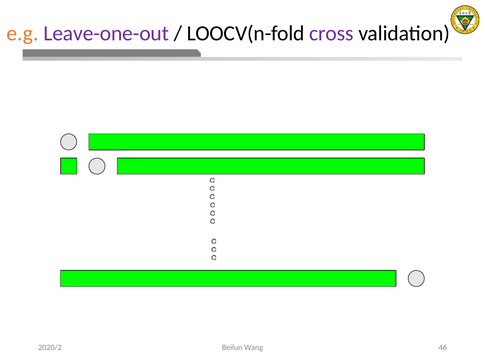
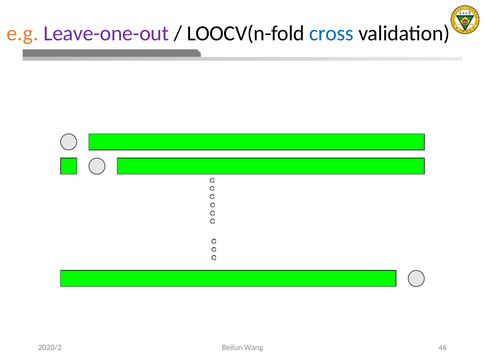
cross colour: purple -> blue
